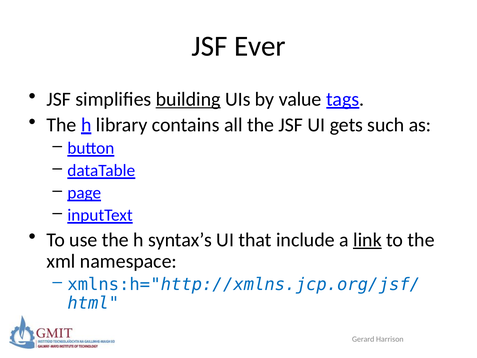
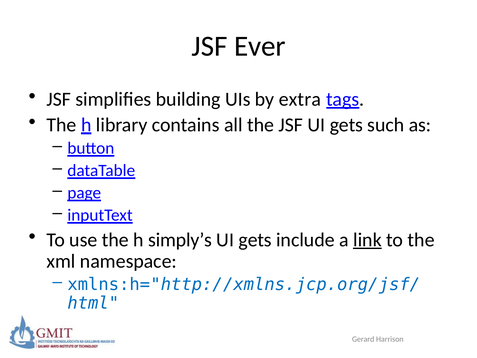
building underline: present -> none
value: value -> extra
syntax’s: syntax’s -> simply’s
that at (255, 240): that -> gets
